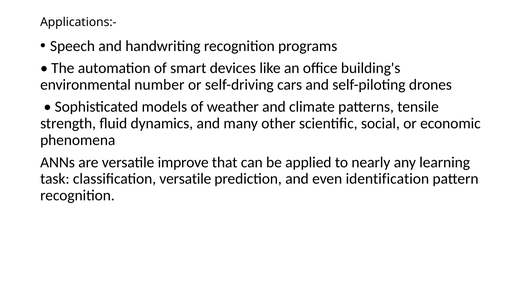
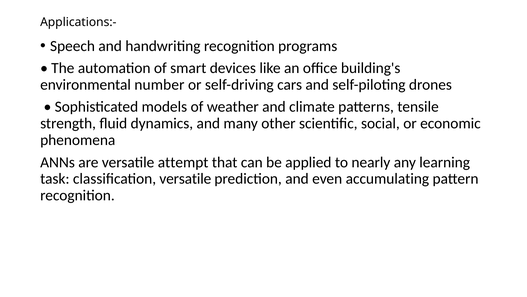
improve: improve -> attempt
identification: identification -> accumulating
